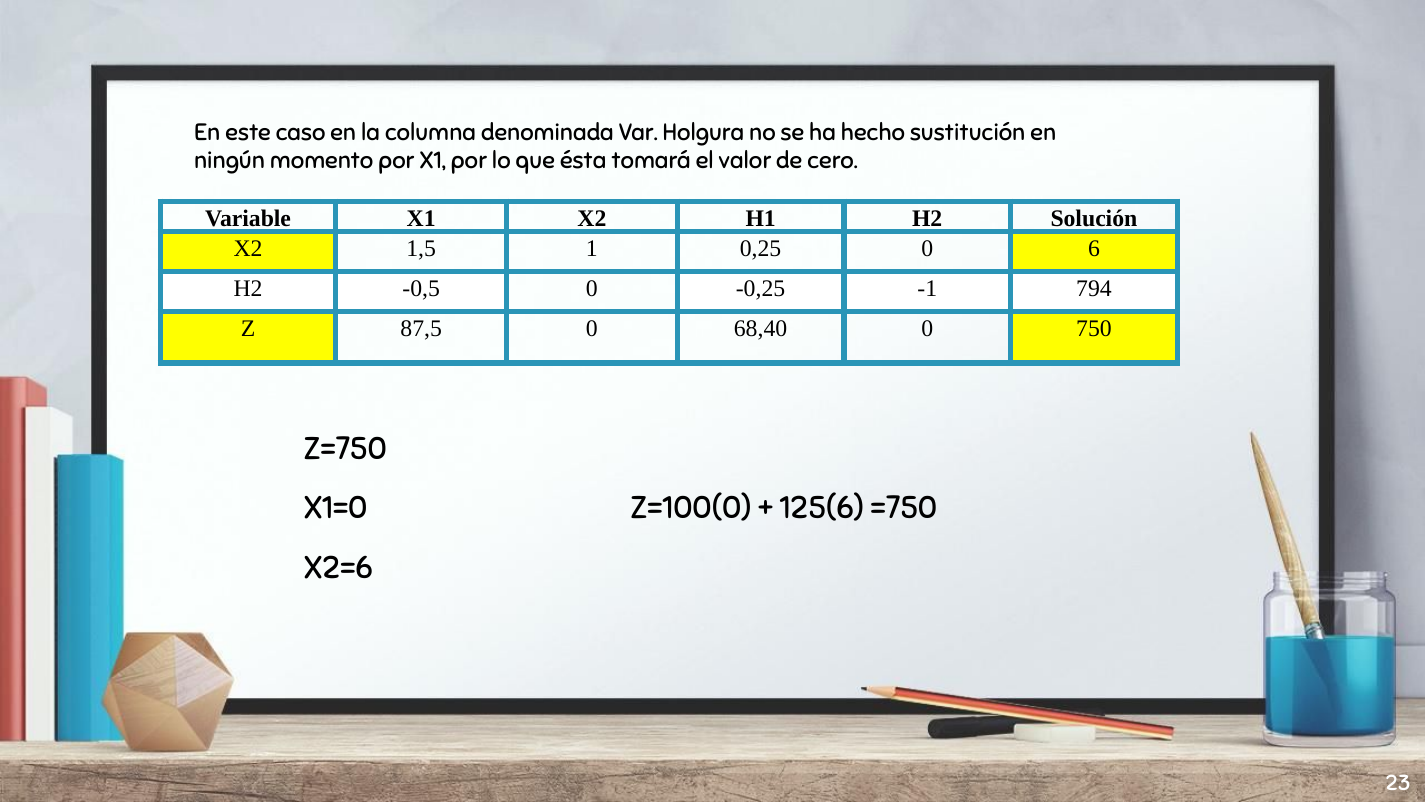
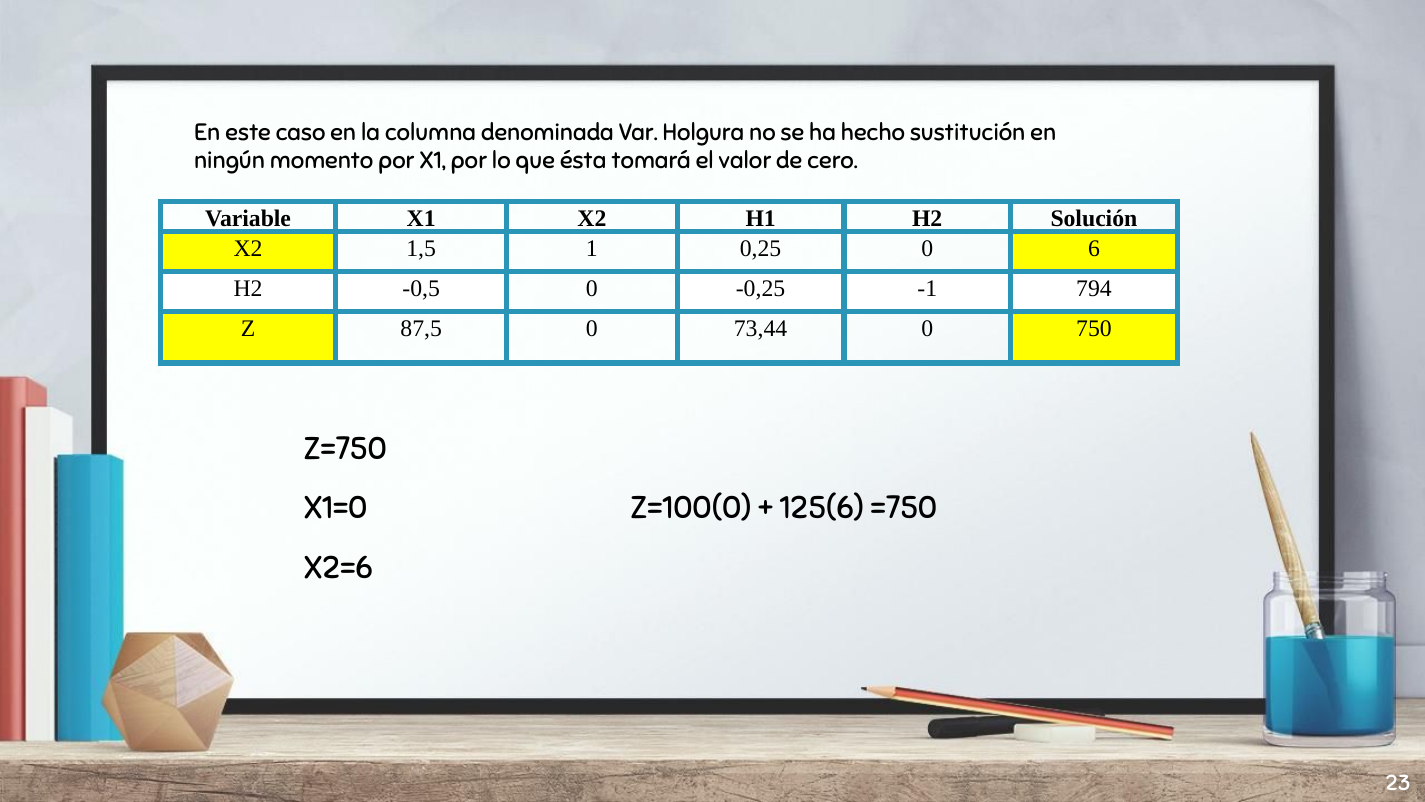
68,40: 68,40 -> 73,44
